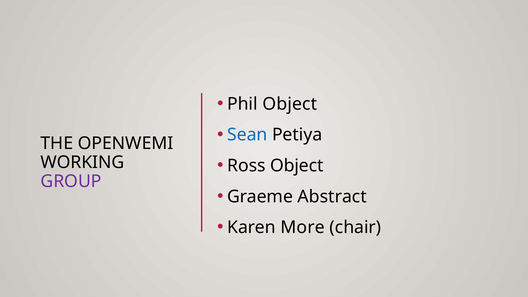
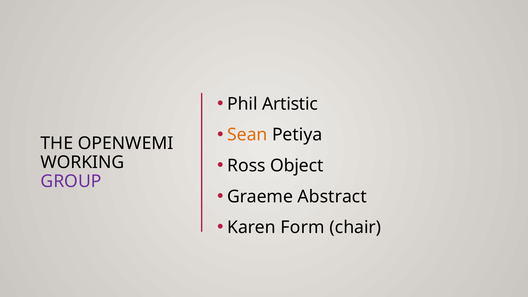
Phil Object: Object -> Artistic
Sean colour: blue -> orange
More: More -> Form
